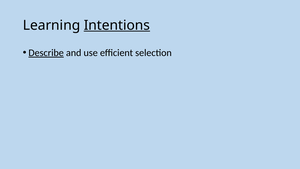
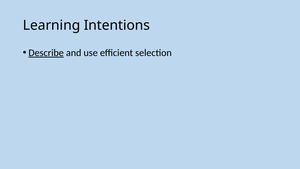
Intentions underline: present -> none
